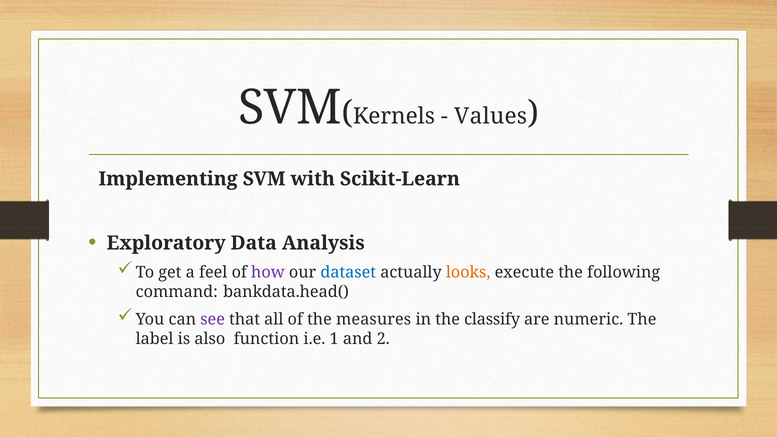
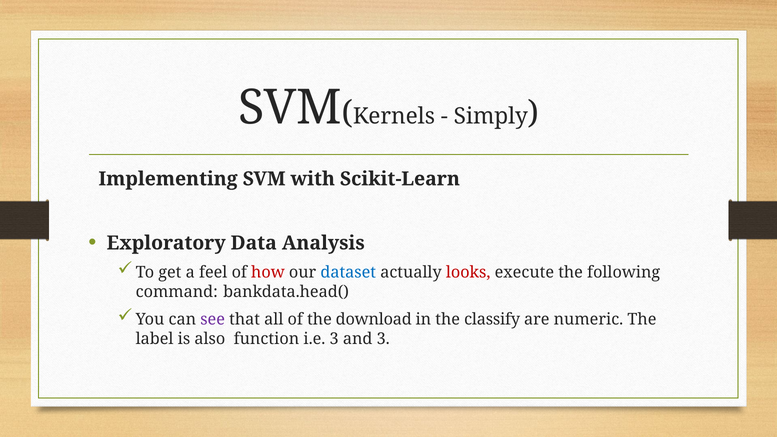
Values: Values -> Simply
how colour: purple -> red
looks colour: orange -> red
measures: measures -> download
i.e 1: 1 -> 3
and 2: 2 -> 3
